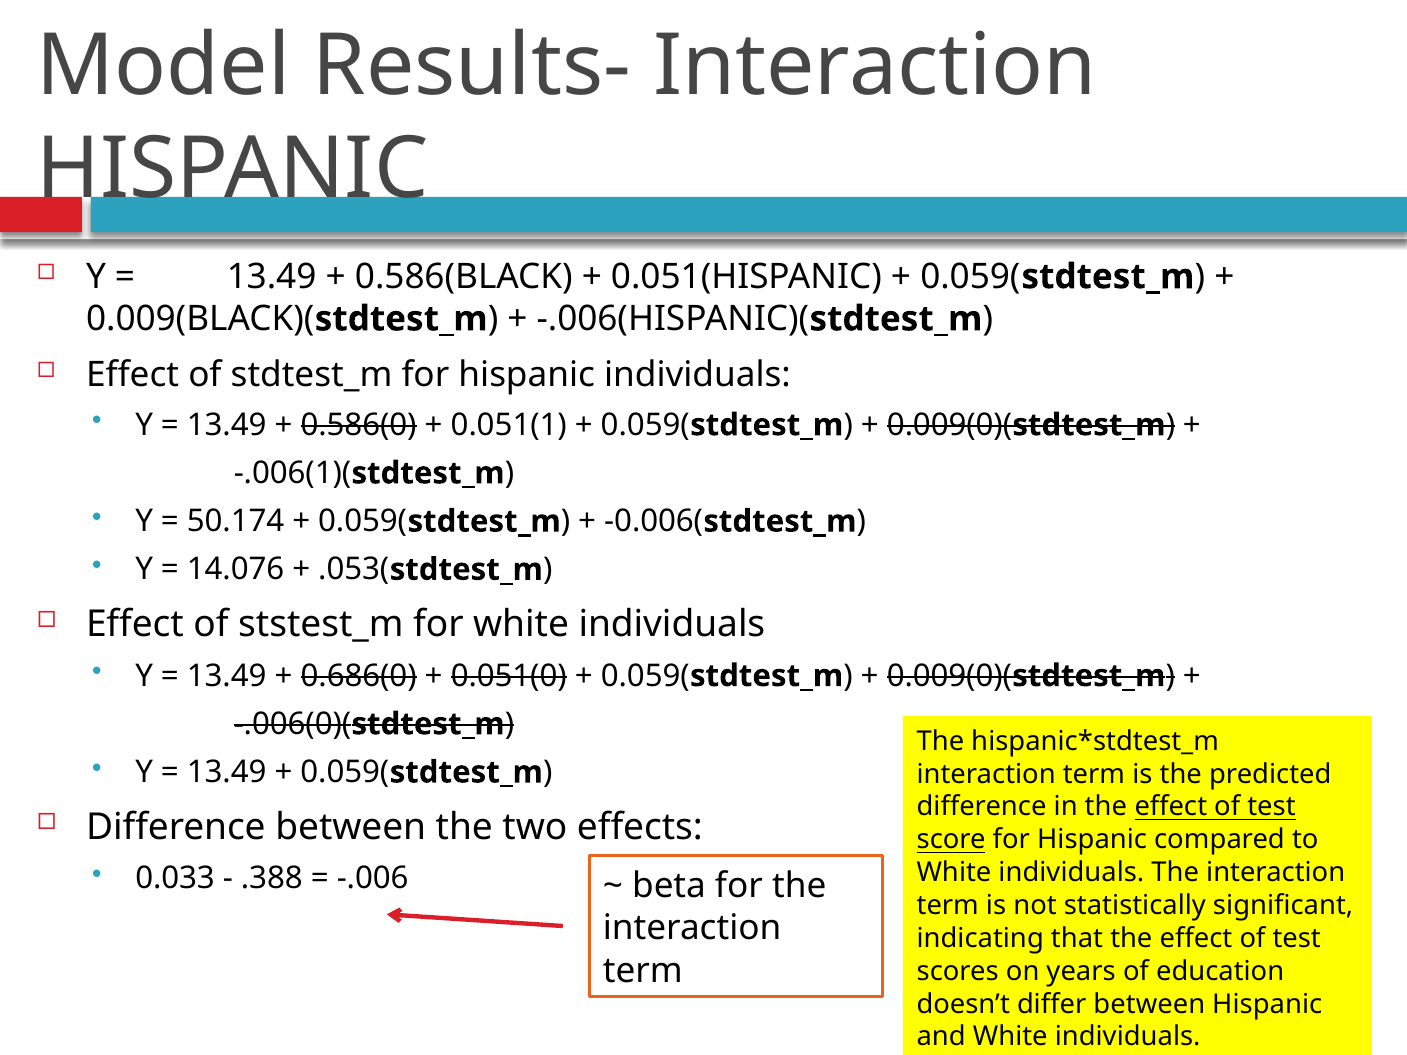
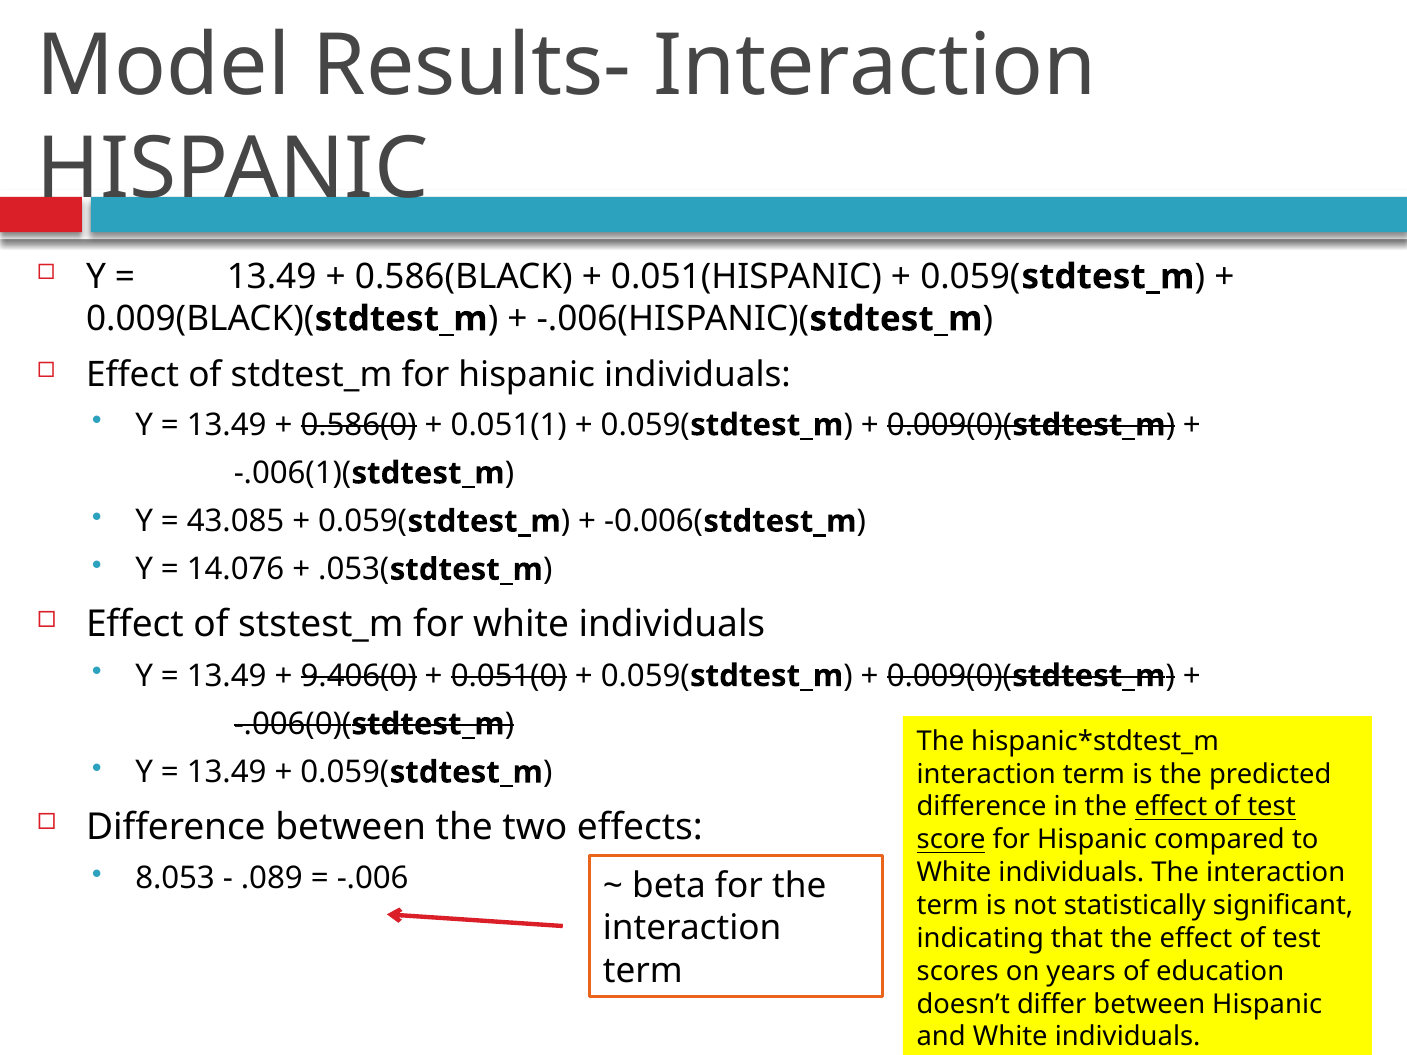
50.174: 50.174 -> 43.085
0.686(0: 0.686(0 -> 9.406(0
0.033: 0.033 -> 8.053
.388: .388 -> .089
